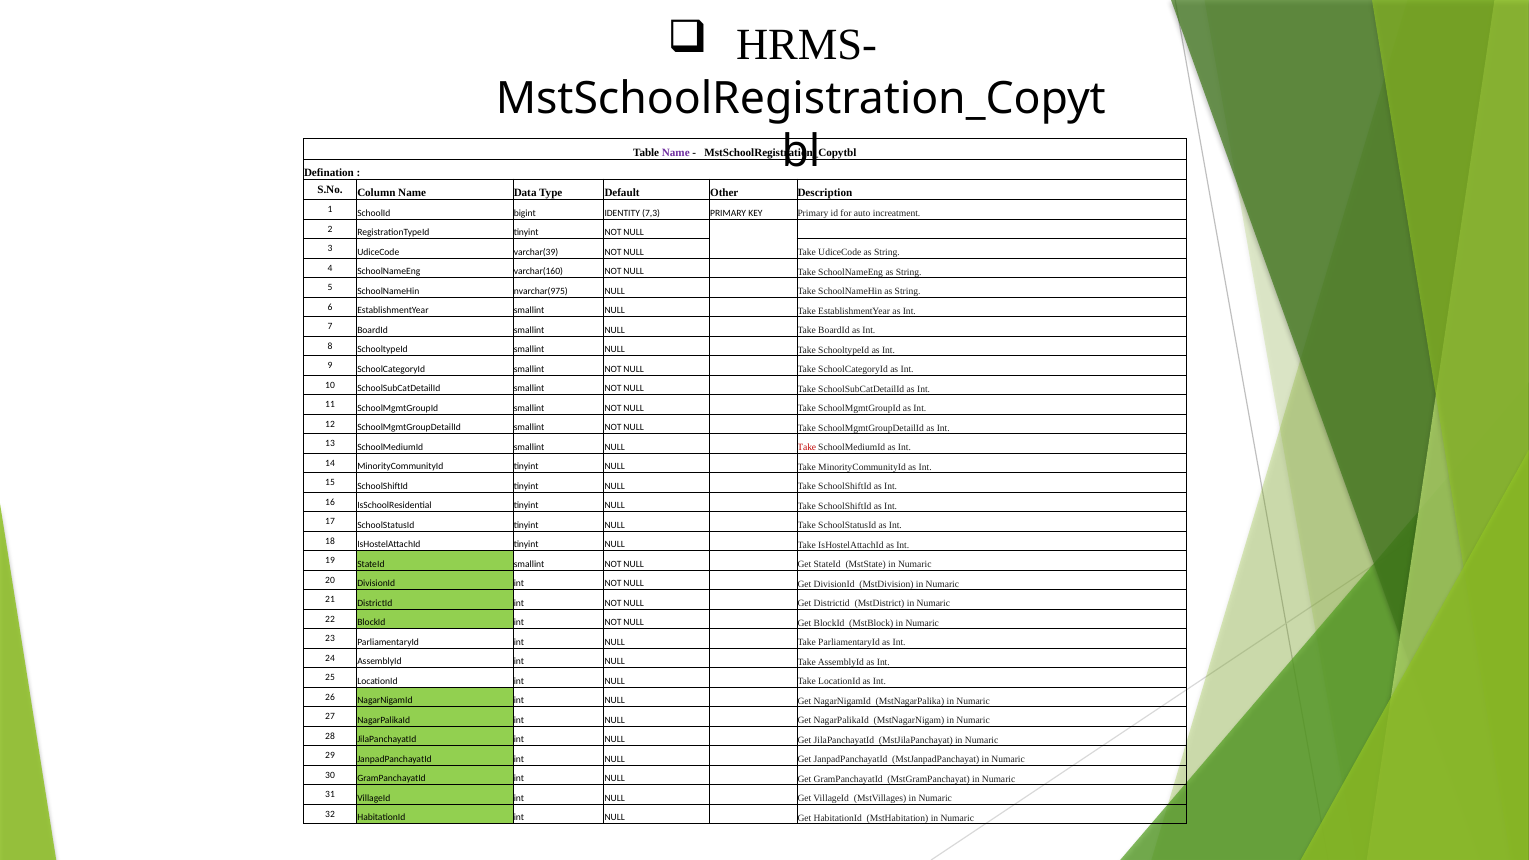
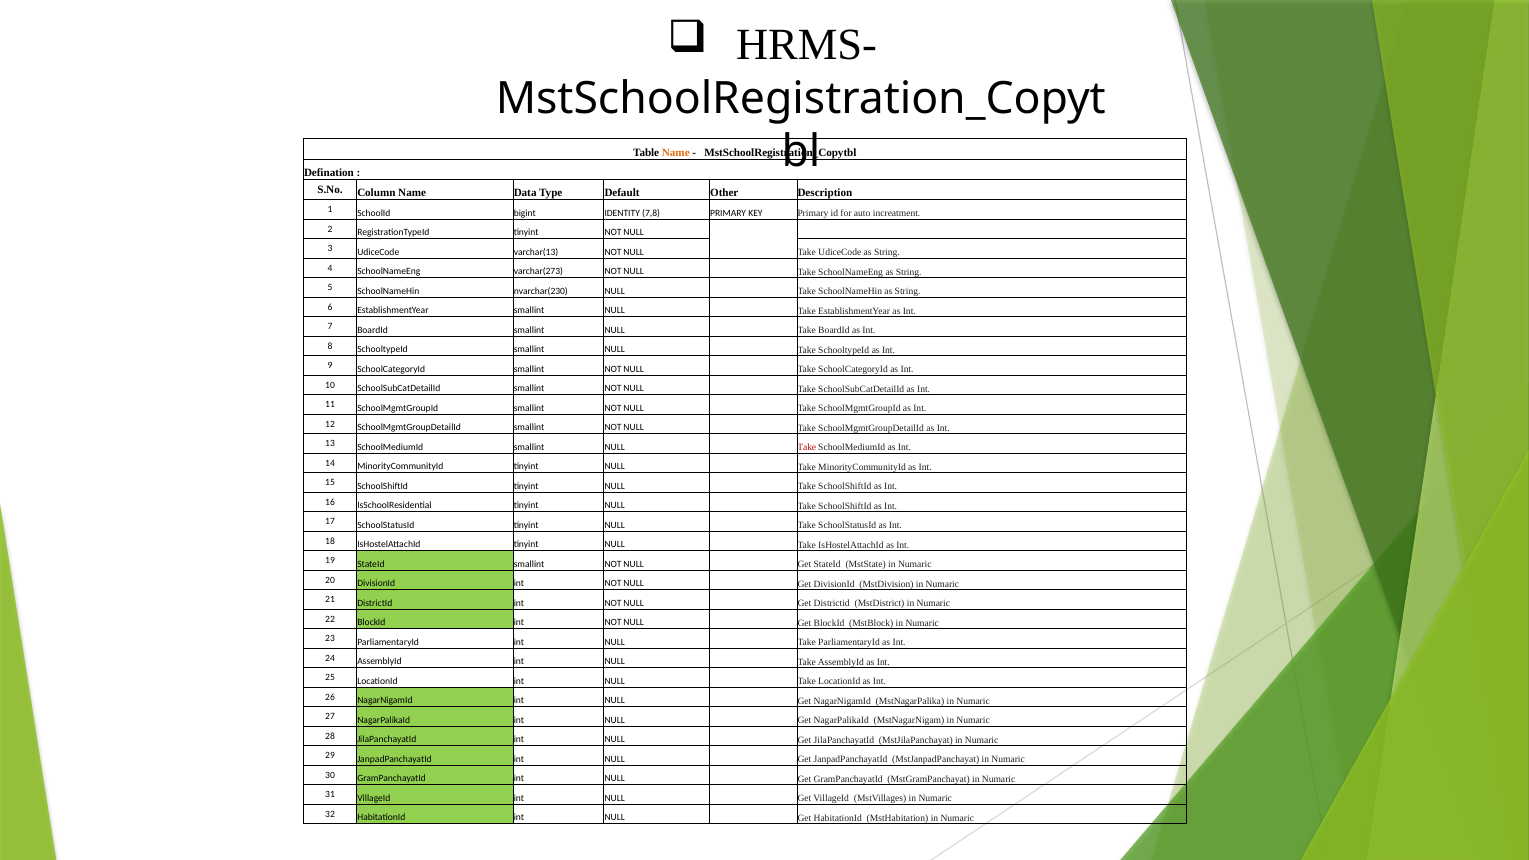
Name at (676, 153) colour: purple -> orange
7,3: 7,3 -> 7,8
varchar(39: varchar(39 -> varchar(13
varchar(160: varchar(160 -> varchar(273
nvarchar(975: nvarchar(975 -> nvarchar(230
